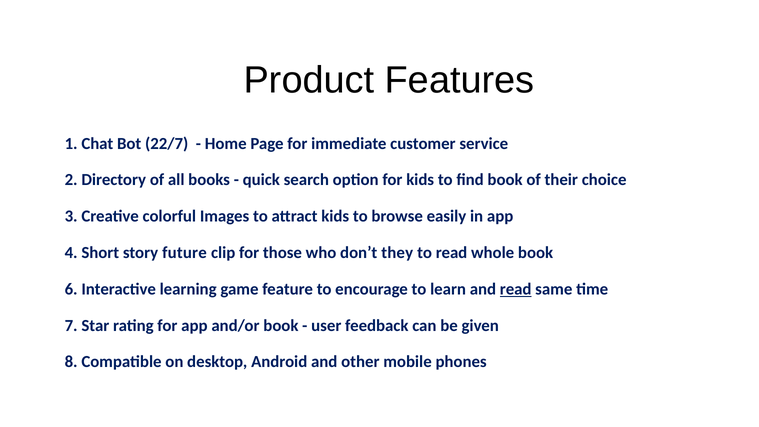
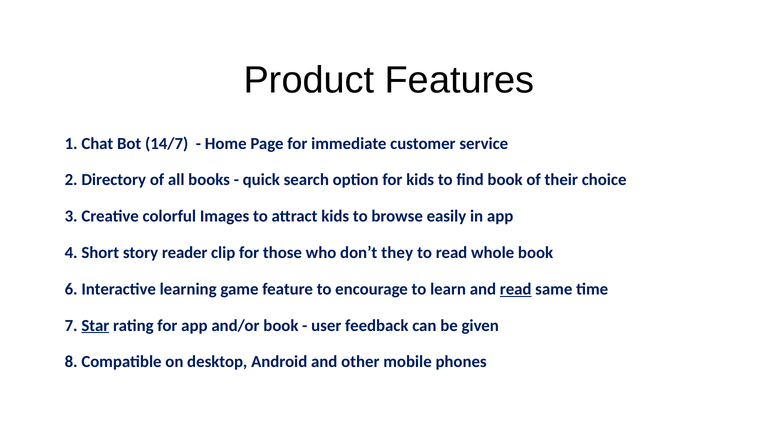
22/7: 22/7 -> 14/7
future: future -> reader
Star underline: none -> present
